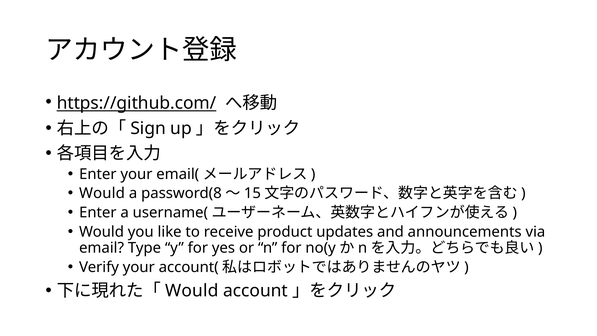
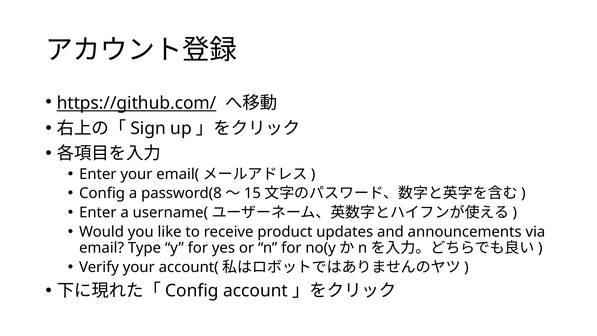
Would at (102, 193): Would -> Config
Would at (192, 291): Would -> Config
